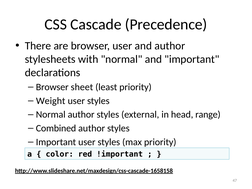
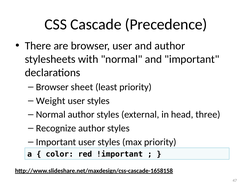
range: range -> three
Combined: Combined -> Recognize
